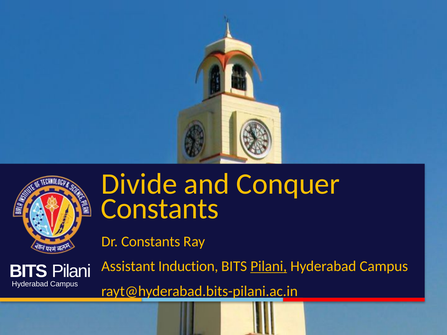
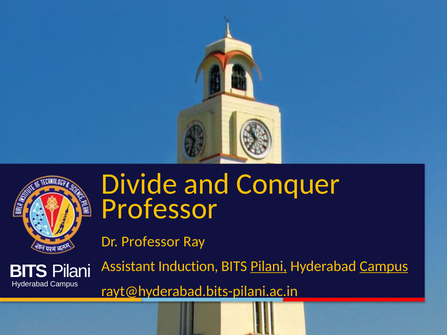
Constants at (160, 209): Constants -> Professor
Dr Constants: Constants -> Professor
Campus at (384, 267) underline: none -> present
